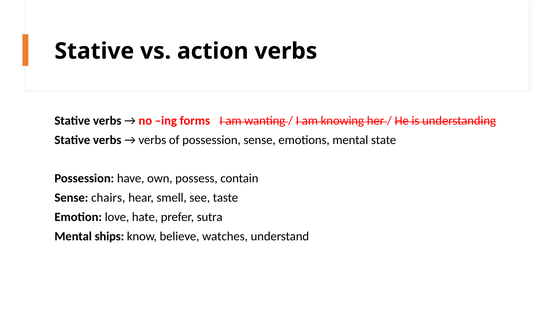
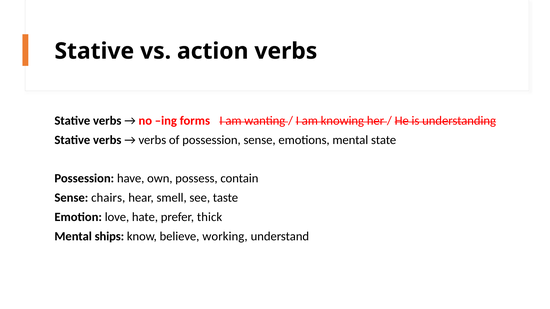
sutra: sutra -> thick
watches: watches -> working
